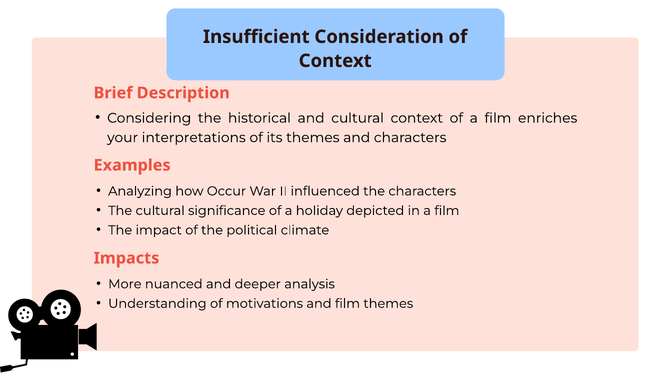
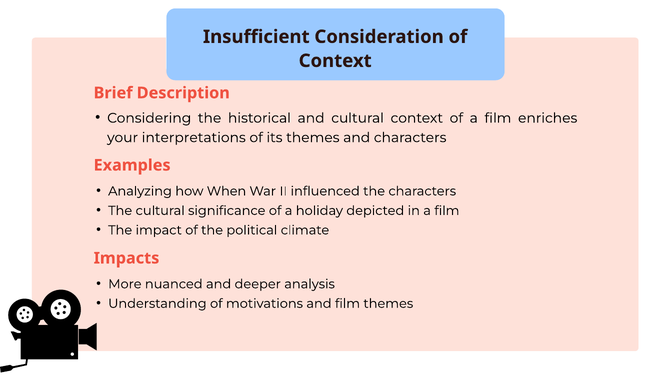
Occur: Occur -> When
